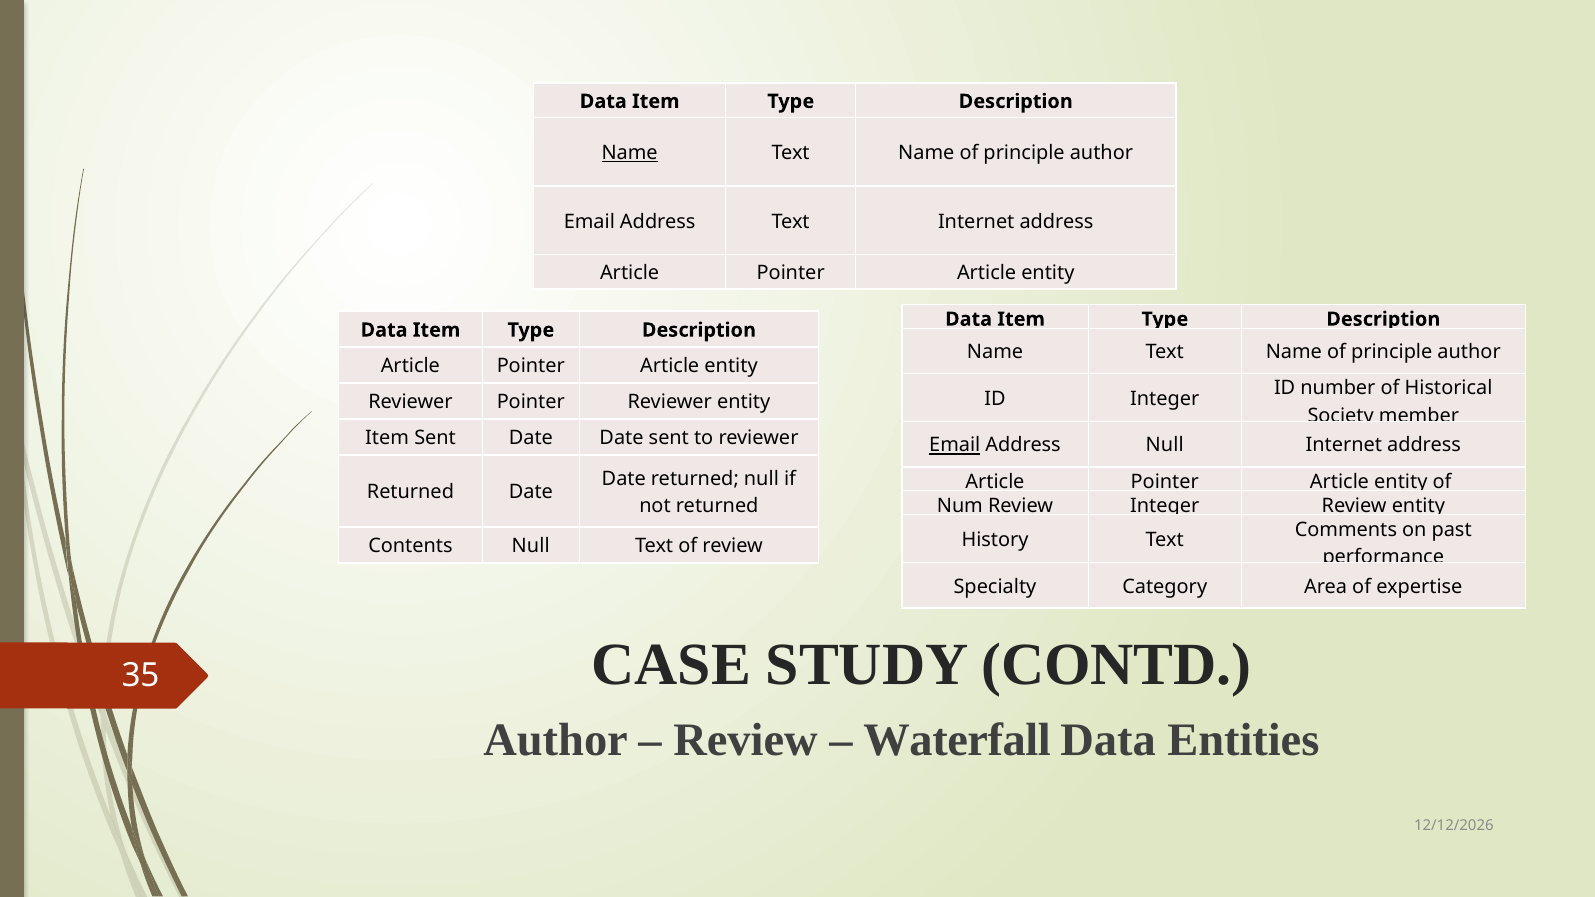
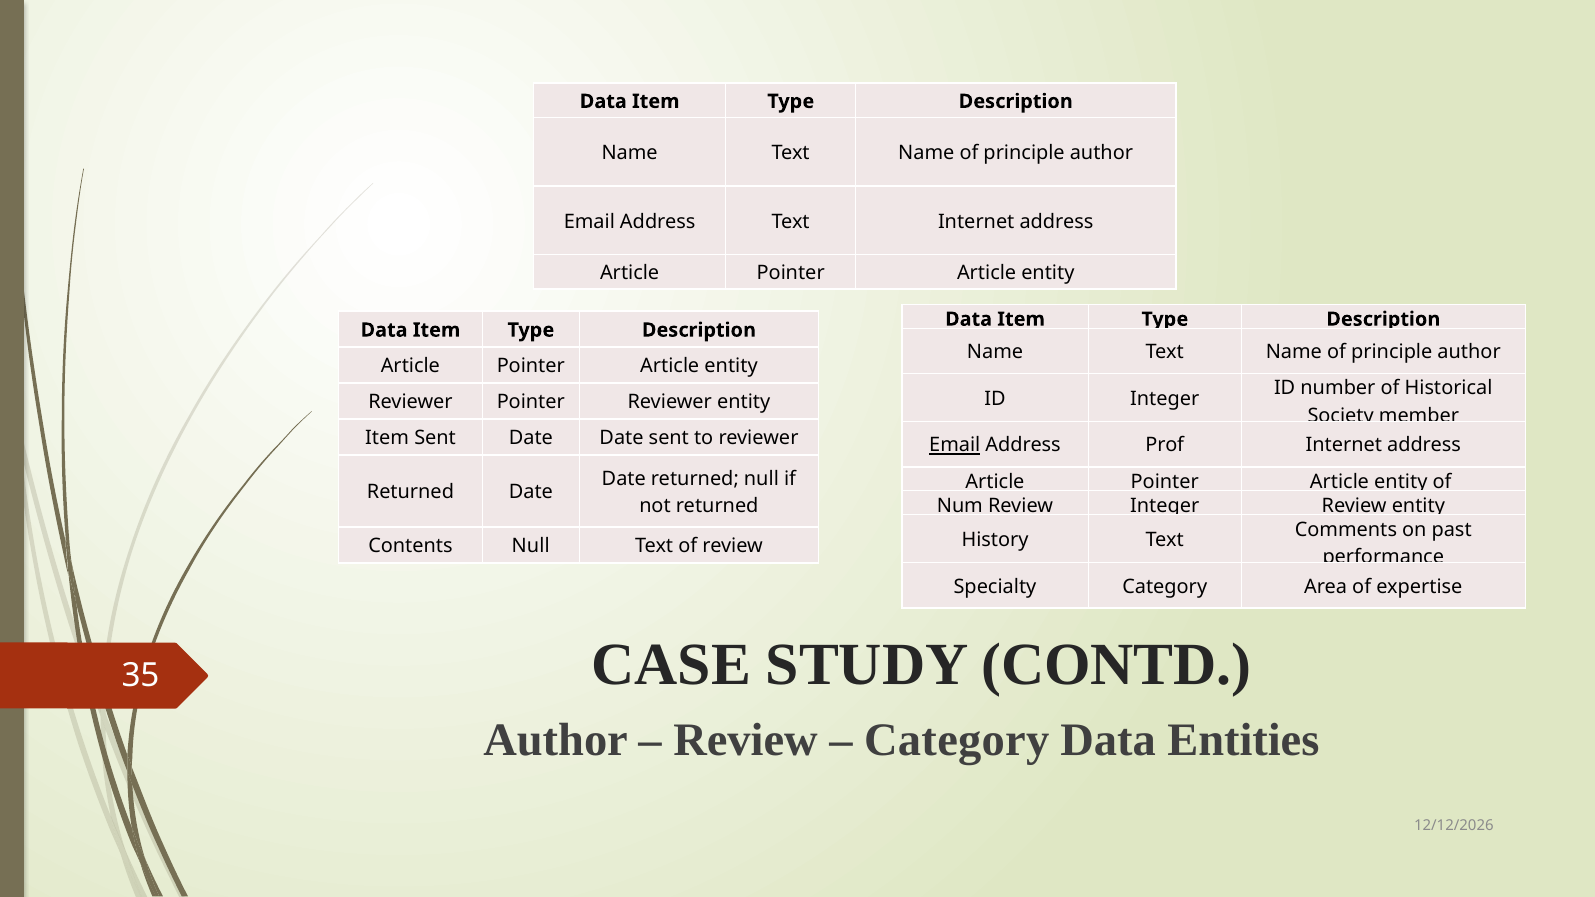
Name at (630, 153) underline: present -> none
Address Null: Null -> Prof
Waterfall at (957, 740): Waterfall -> Category
